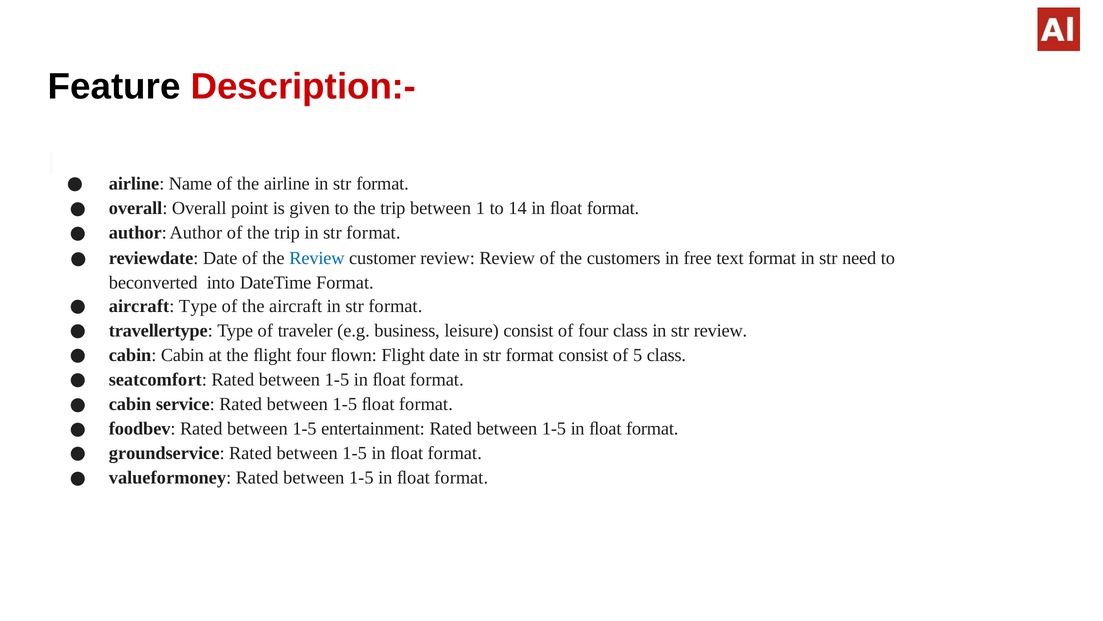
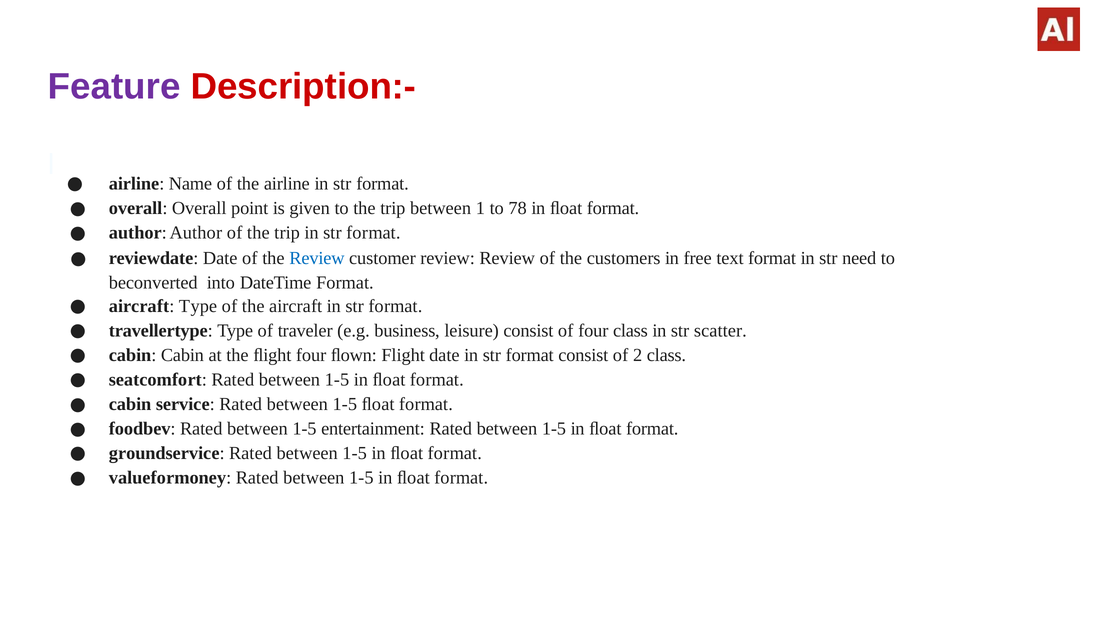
Feature colour: black -> purple
14: 14 -> 78
str review: review -> scatter
5: 5 -> 2
